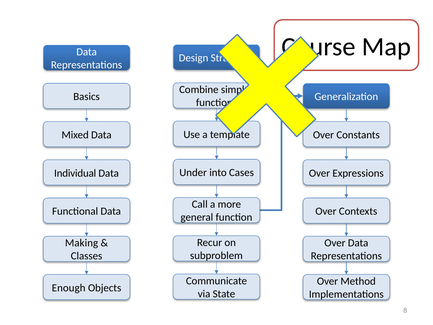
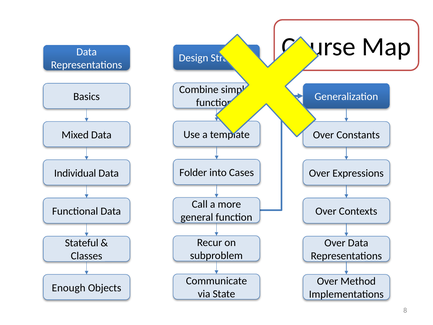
Under: Under -> Folder
Making: Making -> Stateful
